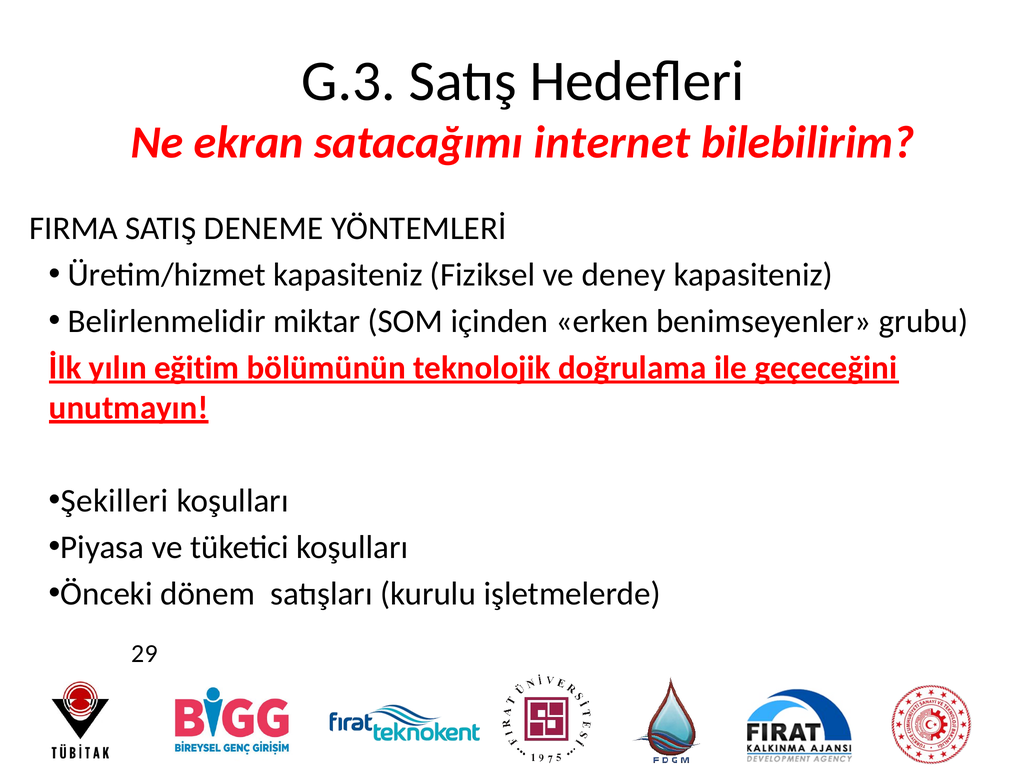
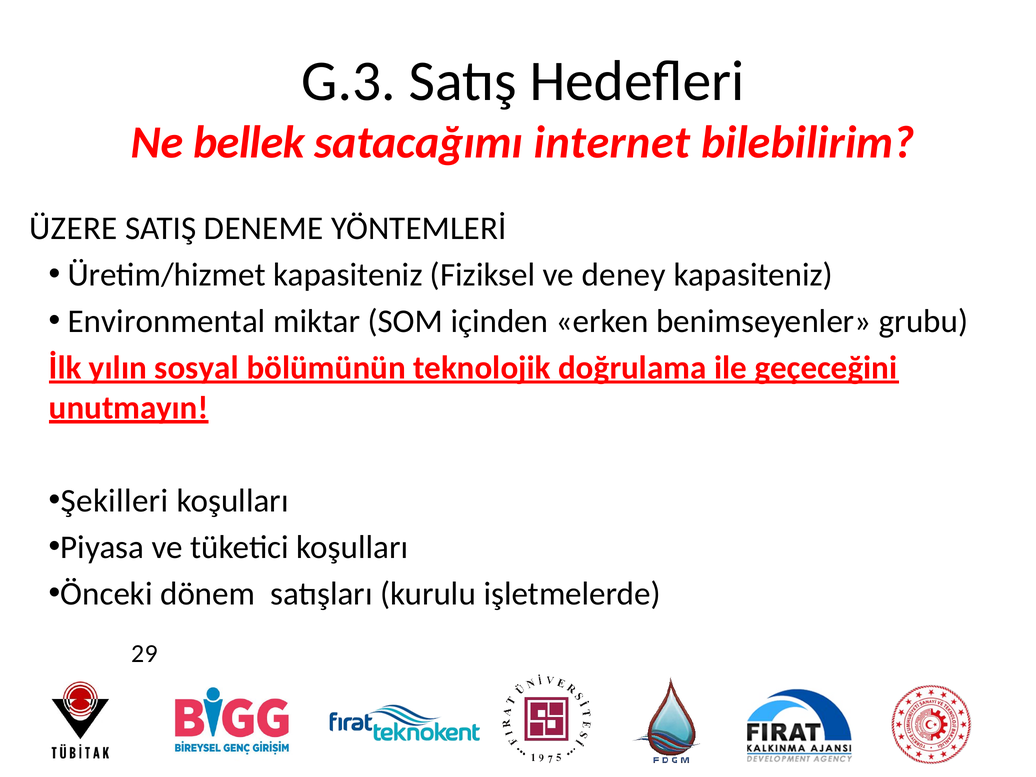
ekran: ekran -> bellek
FIRMA: FIRMA -> ÜZERE
Belirlenmelidir: Belirlenmelidir -> Environmental
eğitim: eğitim -> sosyal
